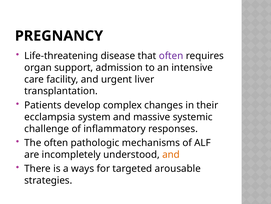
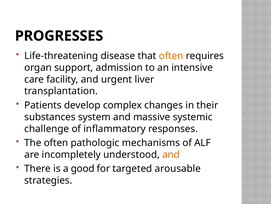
PREGNANCY: PREGNANCY -> PROGRESSES
often at (171, 56) colour: purple -> orange
ecclampsia: ecclampsia -> substances
ways: ways -> good
